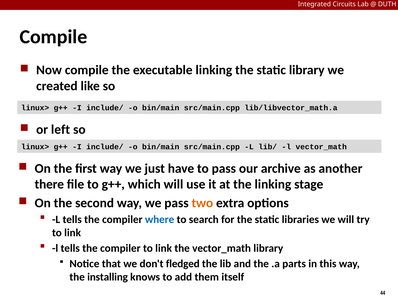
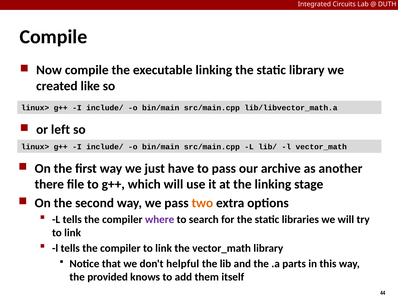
where colour: blue -> purple
fledged: fledged -> helpful
installing: installing -> provided
